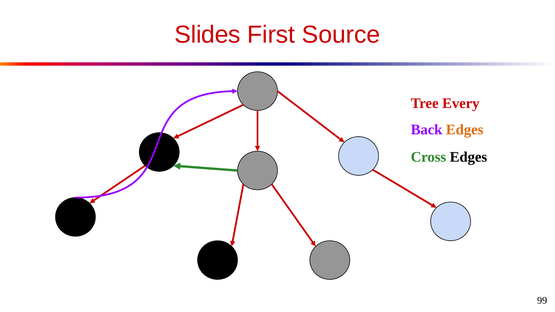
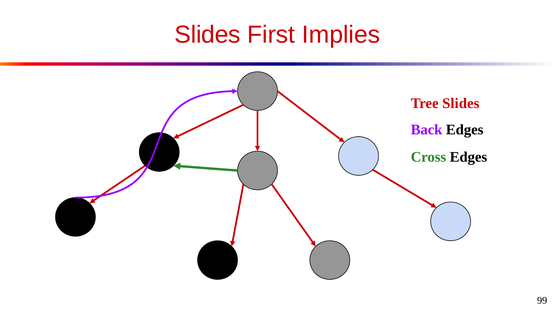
Source: Source -> Implies
Tree Every: Every -> Slides
Edges at (465, 130) colour: orange -> black
